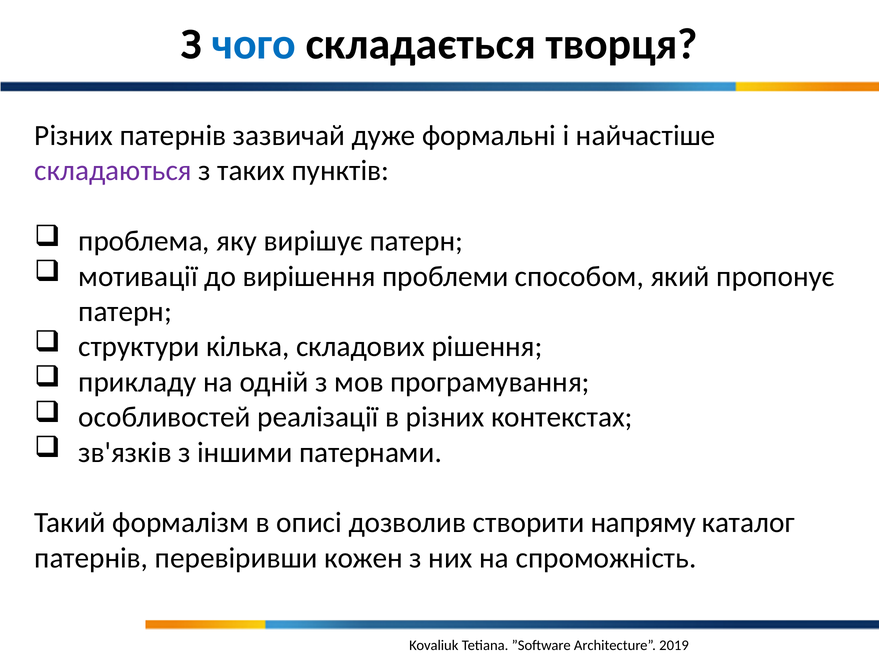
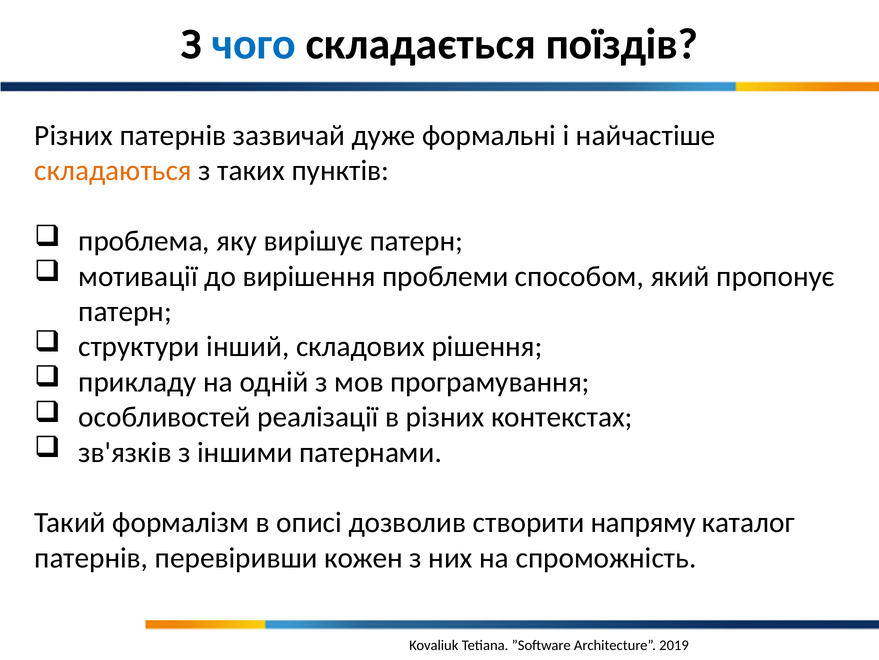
творця: творця -> поїздів
складаються colour: purple -> orange
кілька: кілька -> інший
